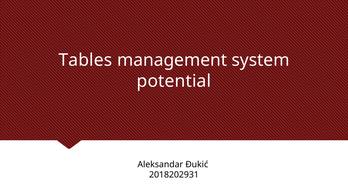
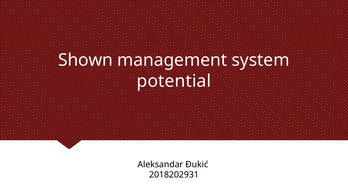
Tables: Tables -> Shown
